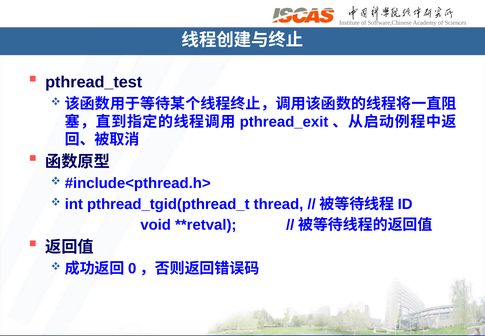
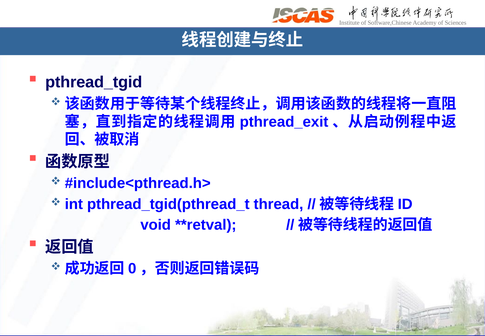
pthread_test: pthread_test -> pthread_tgid
